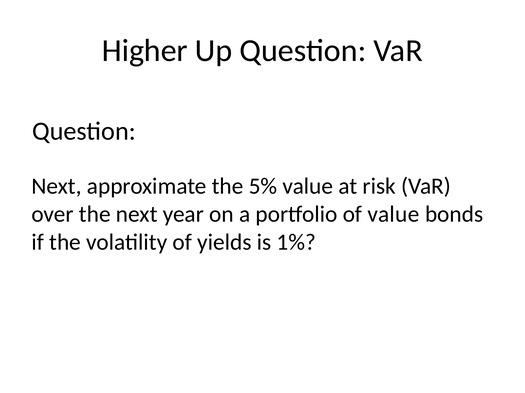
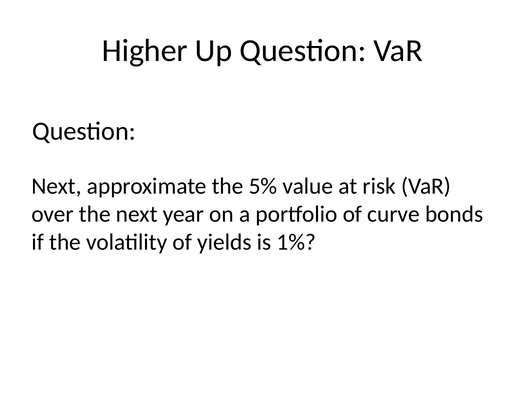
of value: value -> curve
